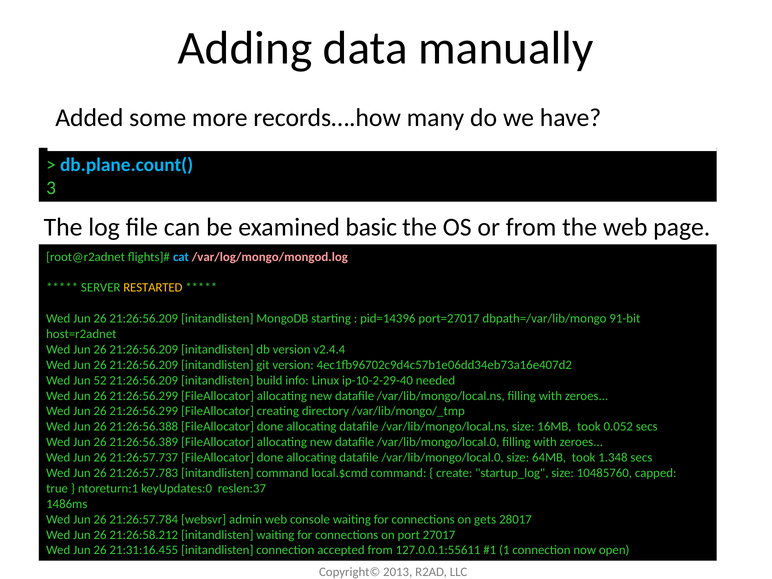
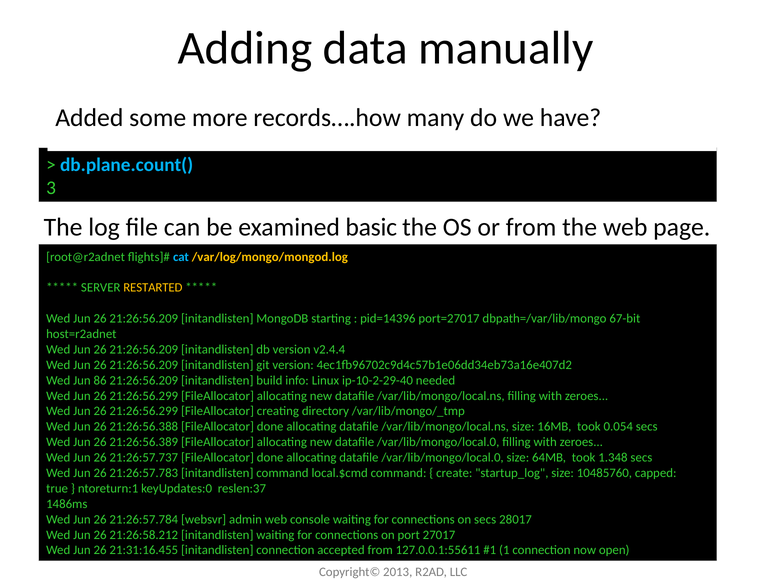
/var/log/mongo/mongod.log colour: pink -> yellow
91-bit: 91-bit -> 67-bit
52: 52 -> 86
0.052: 0.052 -> 0.054
on gets: gets -> secs
